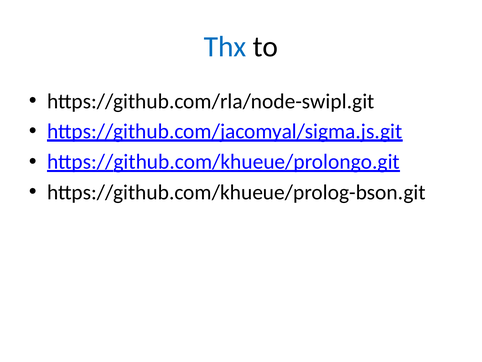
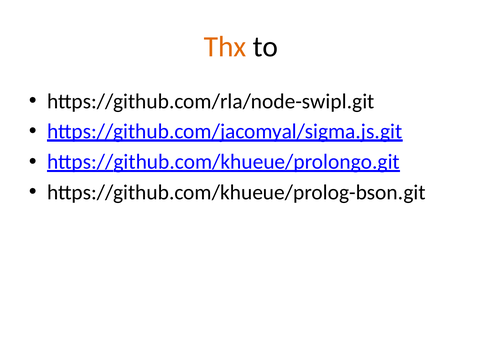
Thx colour: blue -> orange
